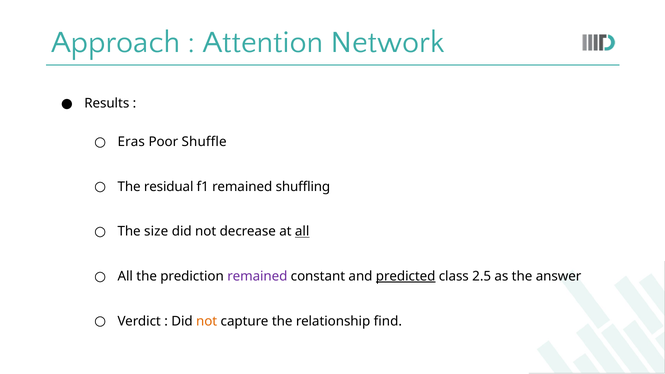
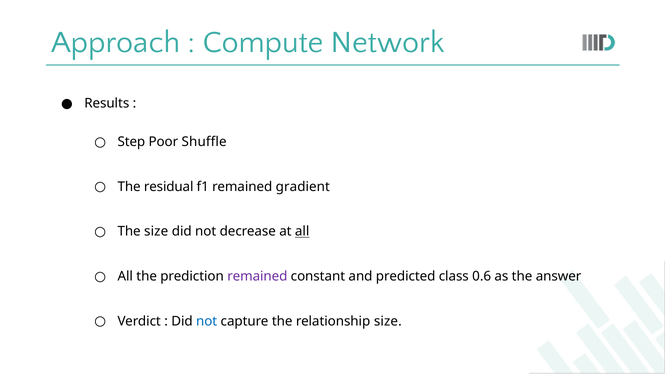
Attention: Attention -> Compute
Eras: Eras -> Step
shuffling: shuffling -> gradient
predicted underline: present -> none
2.5: 2.5 -> 0.6
not at (207, 321) colour: orange -> blue
relationship find: find -> size
